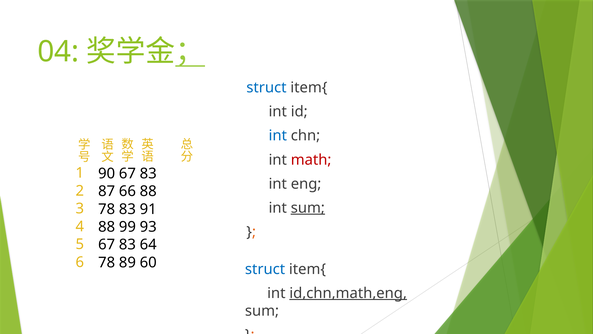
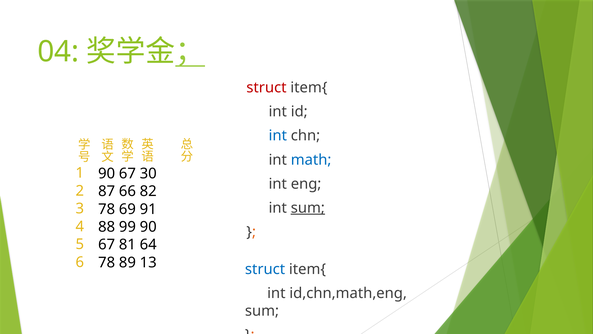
struct at (266, 88) colour: blue -> red
math colour: red -> blue
90 67 83: 83 -> 30
66 88: 88 -> 82
78 83: 83 -> 69
99 93: 93 -> 90
83 at (127, 244): 83 -> 81
60: 60 -> 13
id,chn,math,eng underline: present -> none
